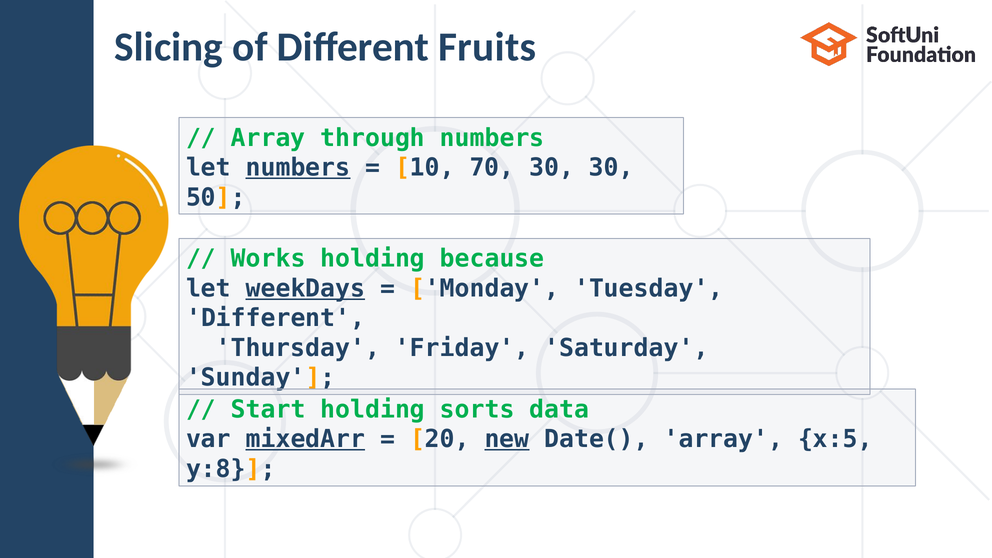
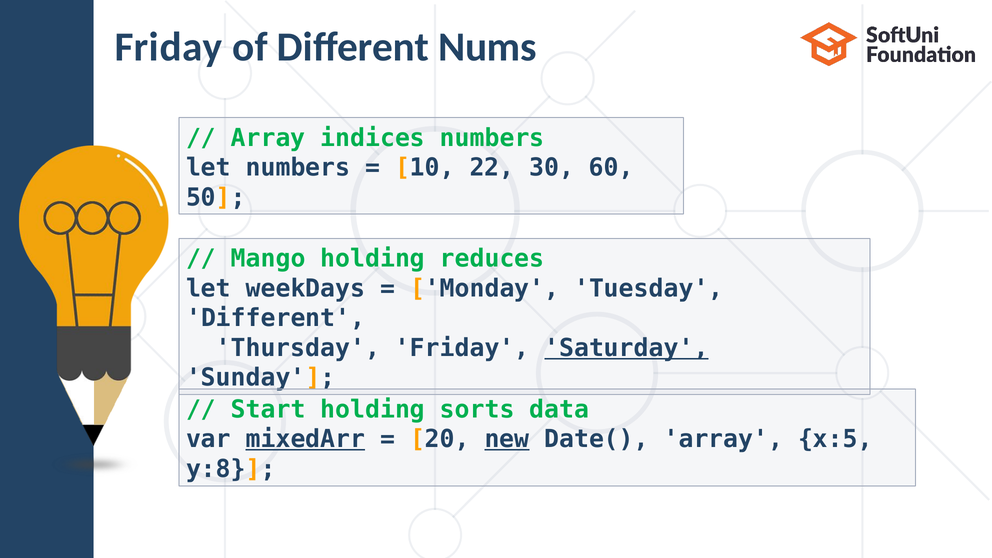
Slicing at (169, 47): Slicing -> Friday
Fruits: Fruits -> Nums
through: through -> indices
numbers at (298, 168) underline: present -> none
70: 70 -> 22
30 30: 30 -> 60
Works: Works -> Mango
because: because -> reduces
weekDays underline: present -> none
Saturday underline: none -> present
